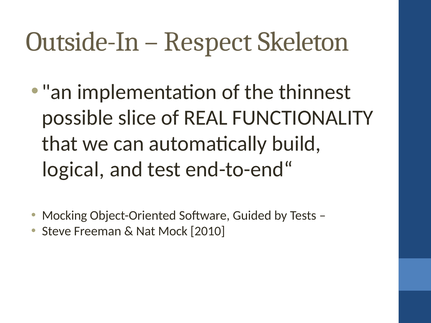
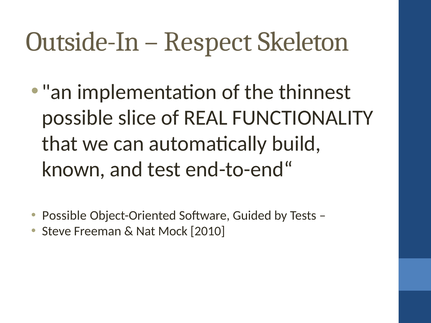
logical: logical -> known
Mocking at (65, 216): Mocking -> Possible
